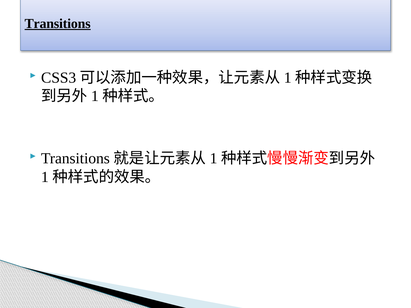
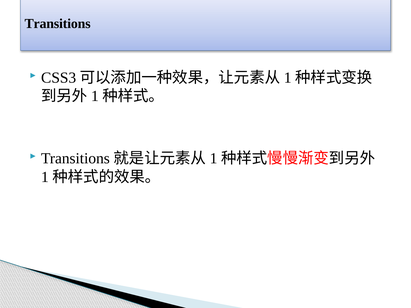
Transitions underline: present -> none
